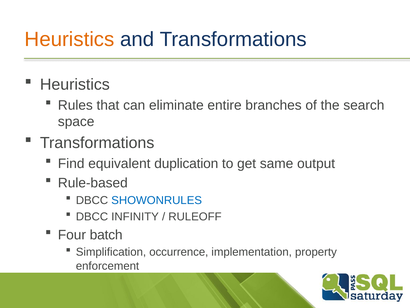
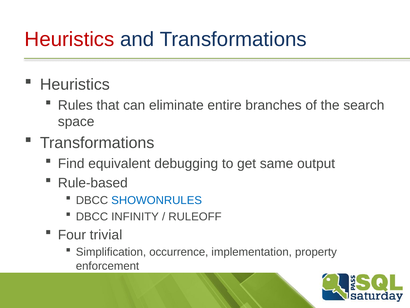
Heuristics at (70, 39) colour: orange -> red
duplication: duplication -> debugging
batch: batch -> trivial
